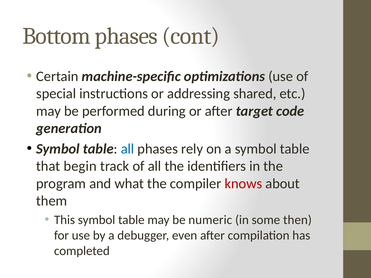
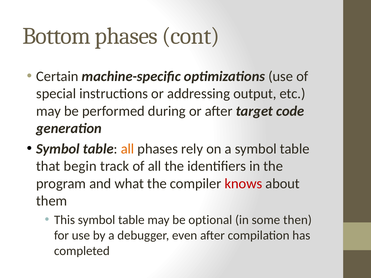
shared: shared -> output
all at (128, 149) colour: blue -> orange
numeric: numeric -> optional
